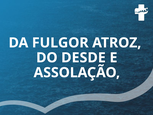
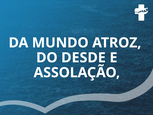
FULGOR: FULGOR -> MUNDO
